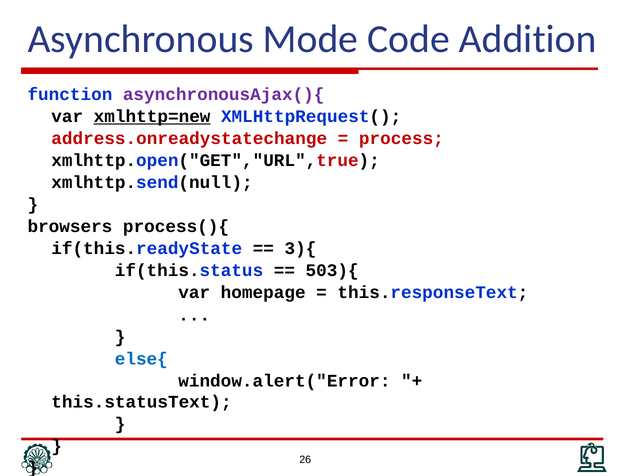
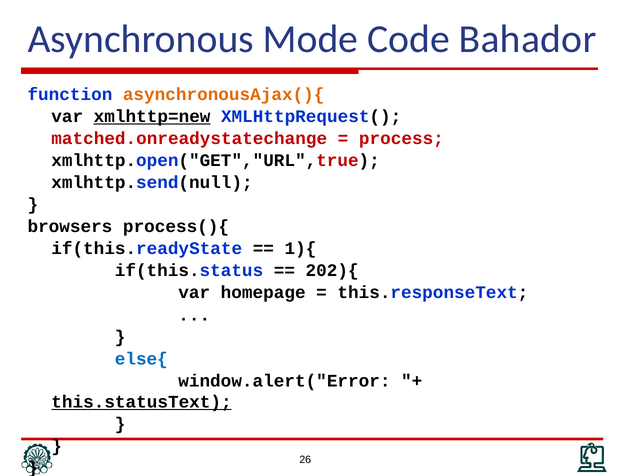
Addition: Addition -> Bahador
asynchronousAjax(){ colour: purple -> orange
address.onreadystatechange: address.onreadystatechange -> matched.onreadystatechange
3){: 3){ -> 1){
503){: 503){ -> 202){
this.statusText underline: none -> present
